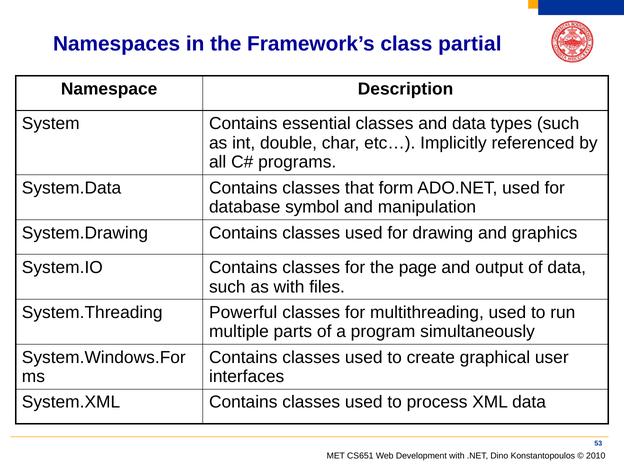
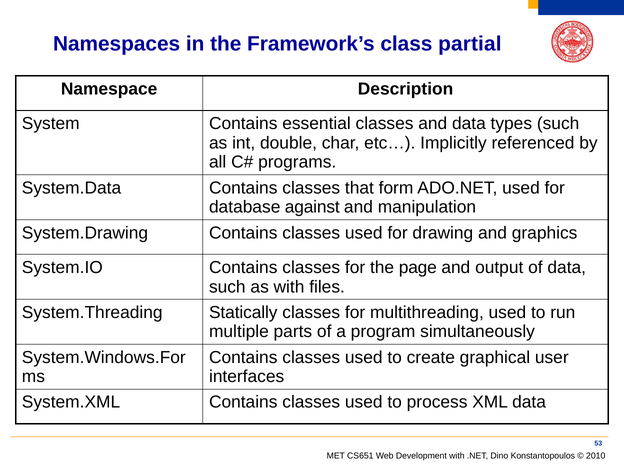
symbol: symbol -> against
Powerful: Powerful -> Statically
